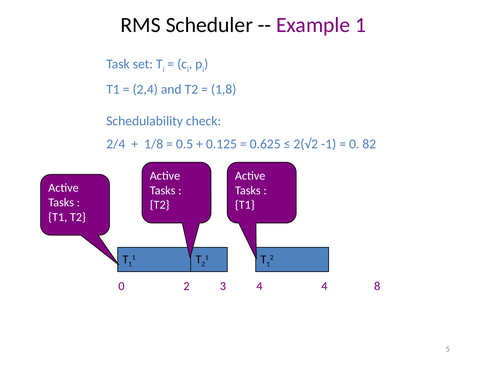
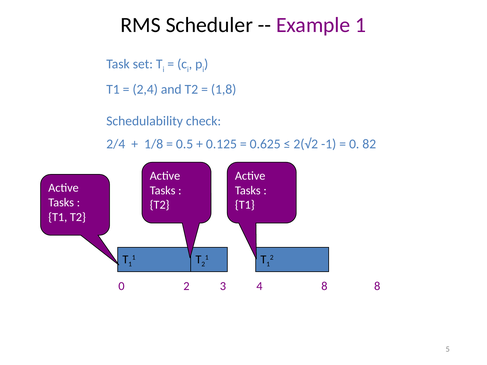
4 4: 4 -> 8
